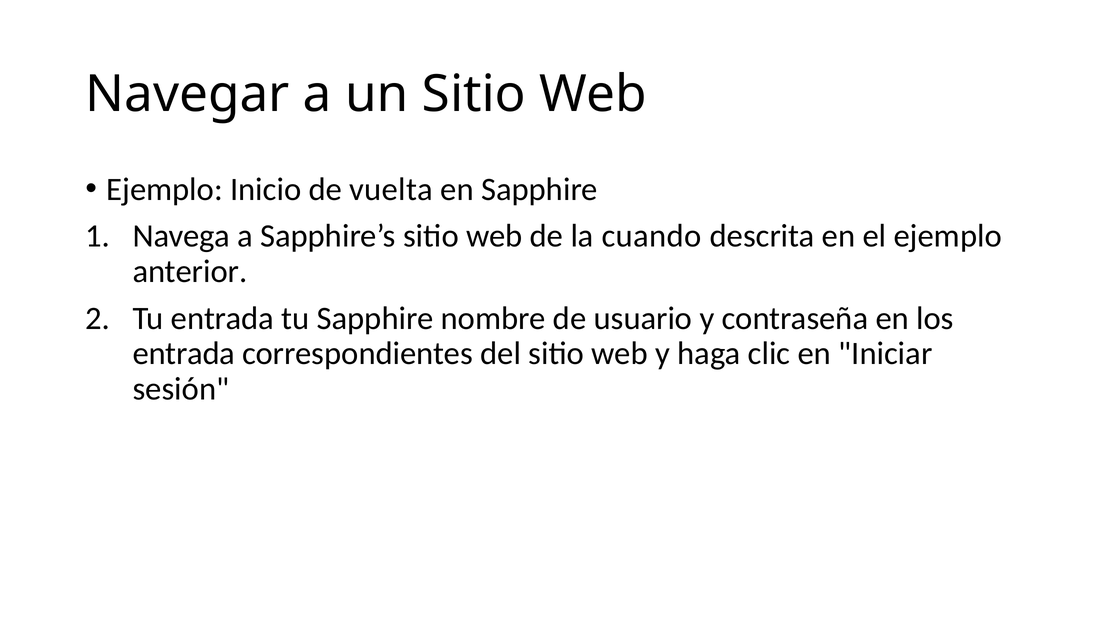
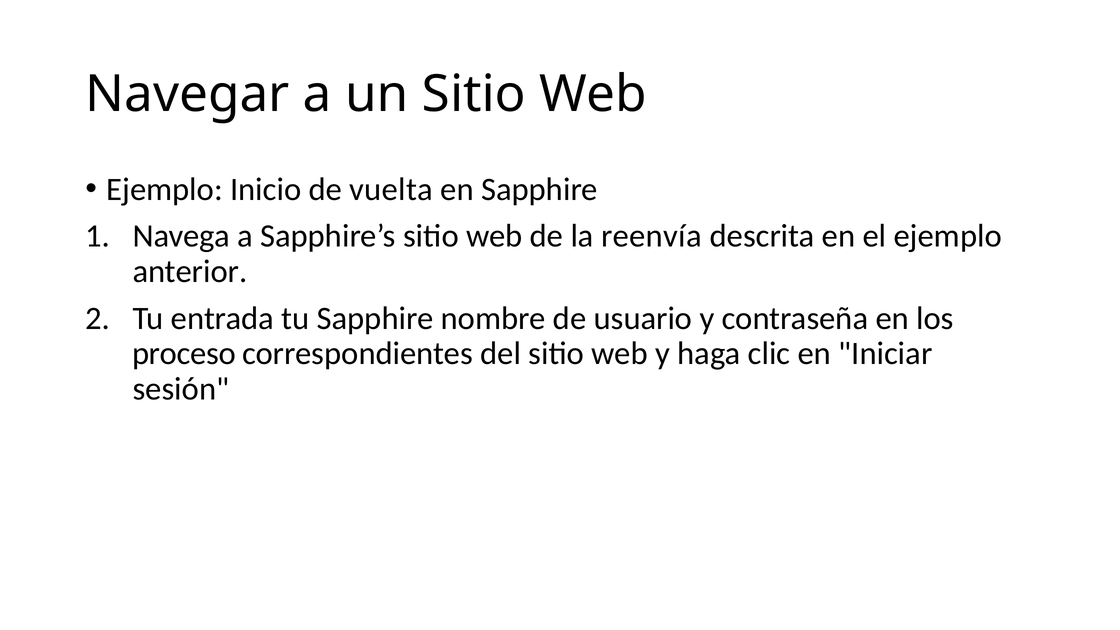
cuando: cuando -> reenvía
entrada at (184, 354): entrada -> proceso
